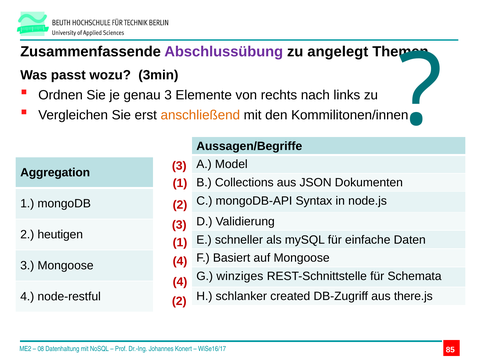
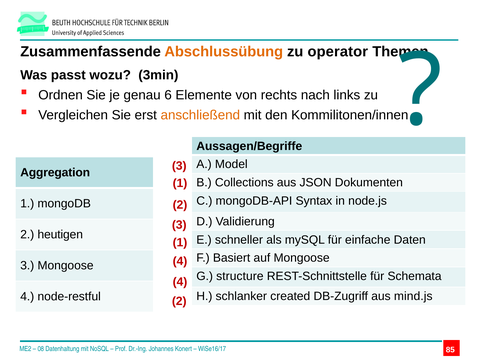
Abschlussübung colour: purple -> orange
angelegt: angelegt -> operator
genau 3: 3 -> 6
winziges: winziges -> structure
there.js: there.js -> mind.js
